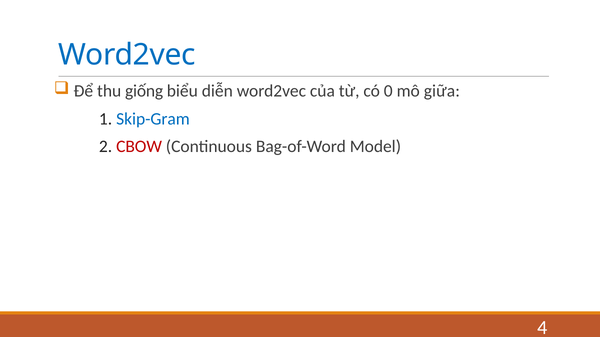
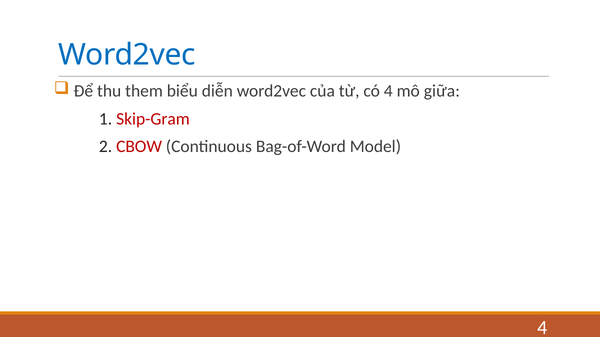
giống: giống -> them
có 0: 0 -> 4
Skip-Gram colour: blue -> red
